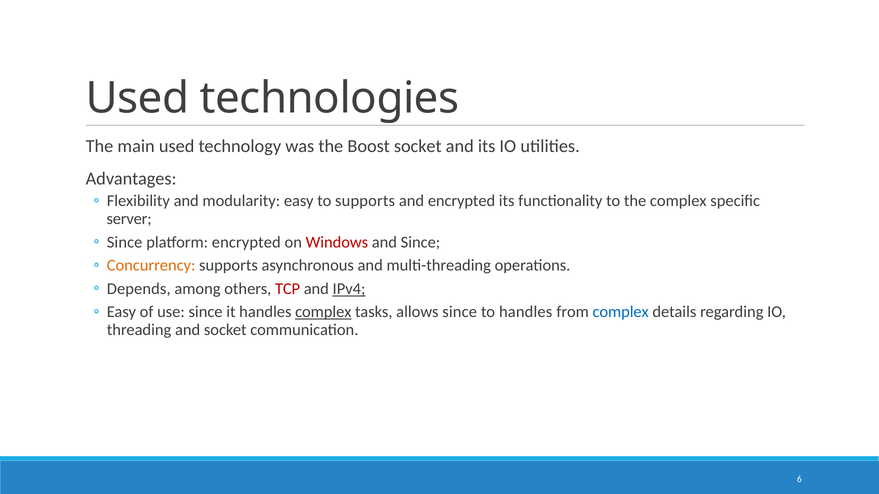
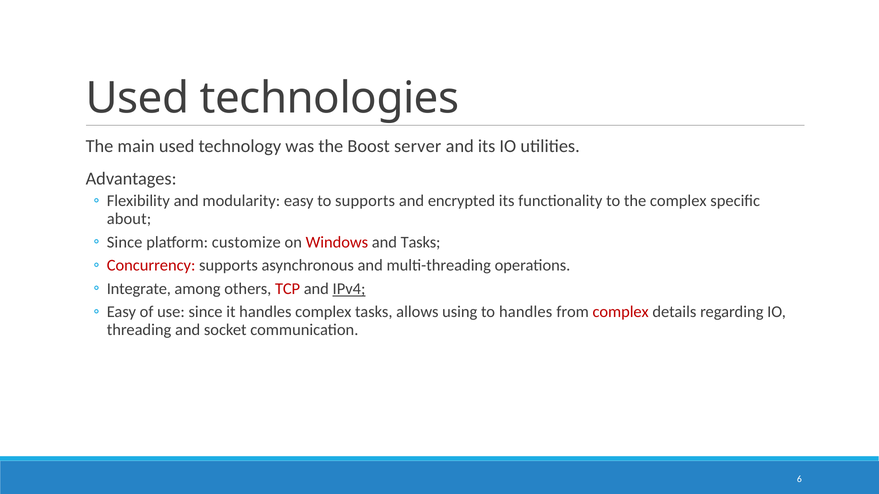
Boost socket: socket -> server
server: server -> about
platform encrypted: encrypted -> customize
and Since: Since -> Tasks
Concurrency colour: orange -> red
Depends: Depends -> Integrate
complex at (323, 312) underline: present -> none
allows since: since -> using
complex at (621, 312) colour: blue -> red
